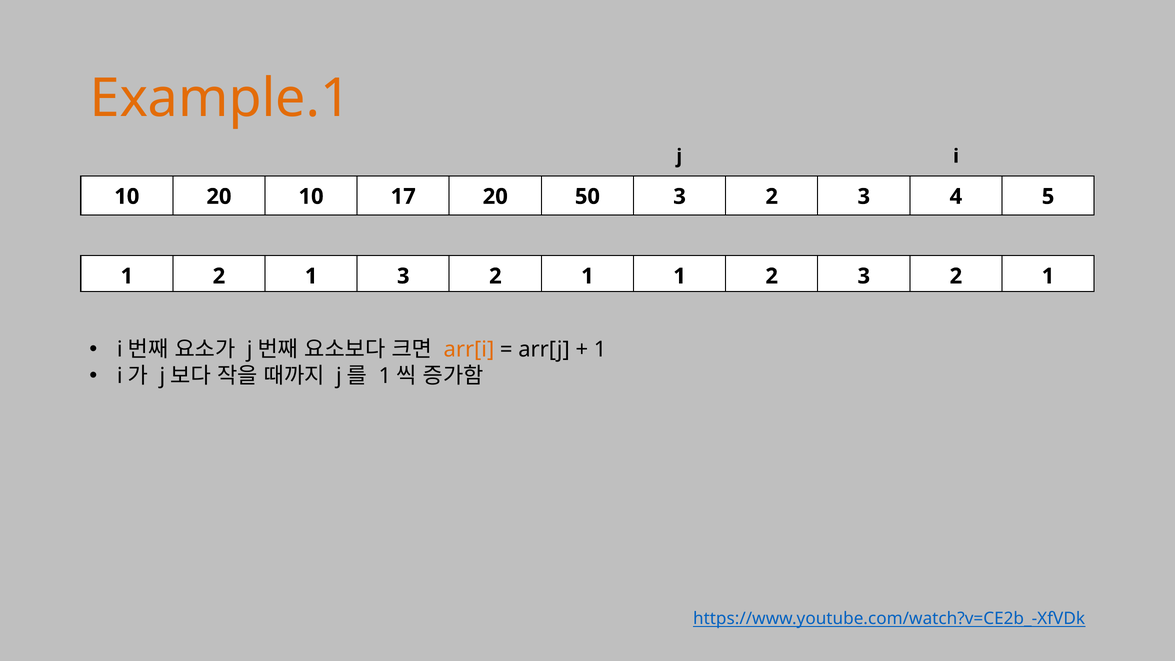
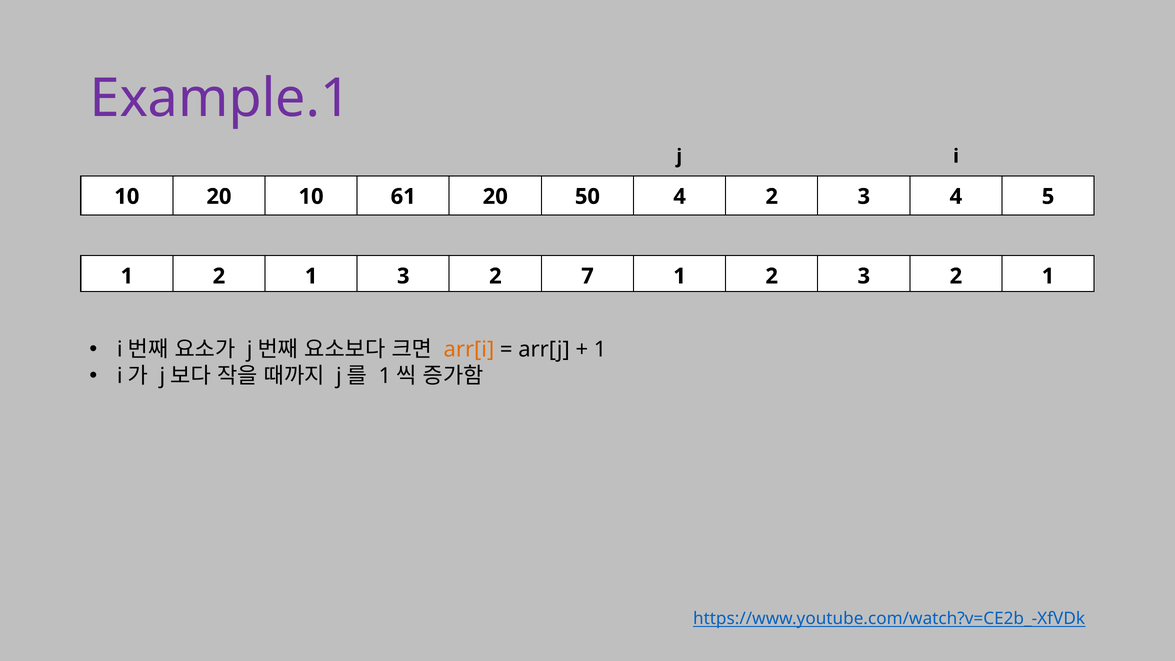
Example.1 colour: orange -> purple
17: 17 -> 61
50 3: 3 -> 4
1 3 2 1: 1 -> 7
